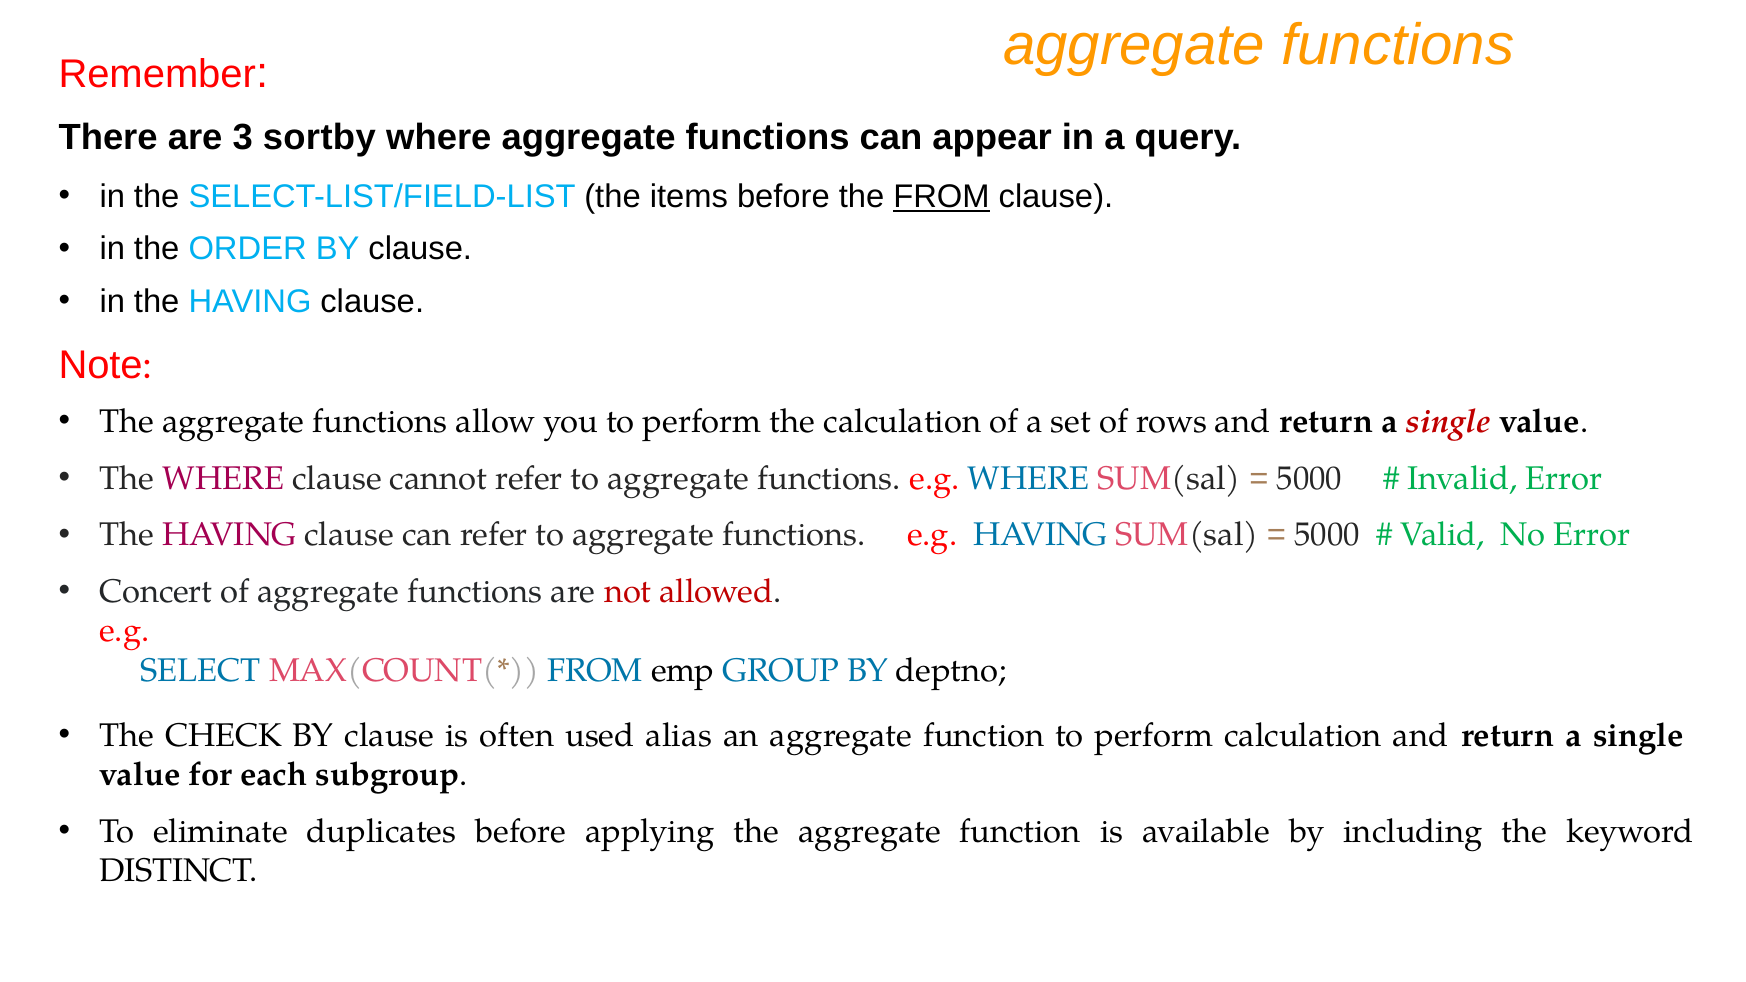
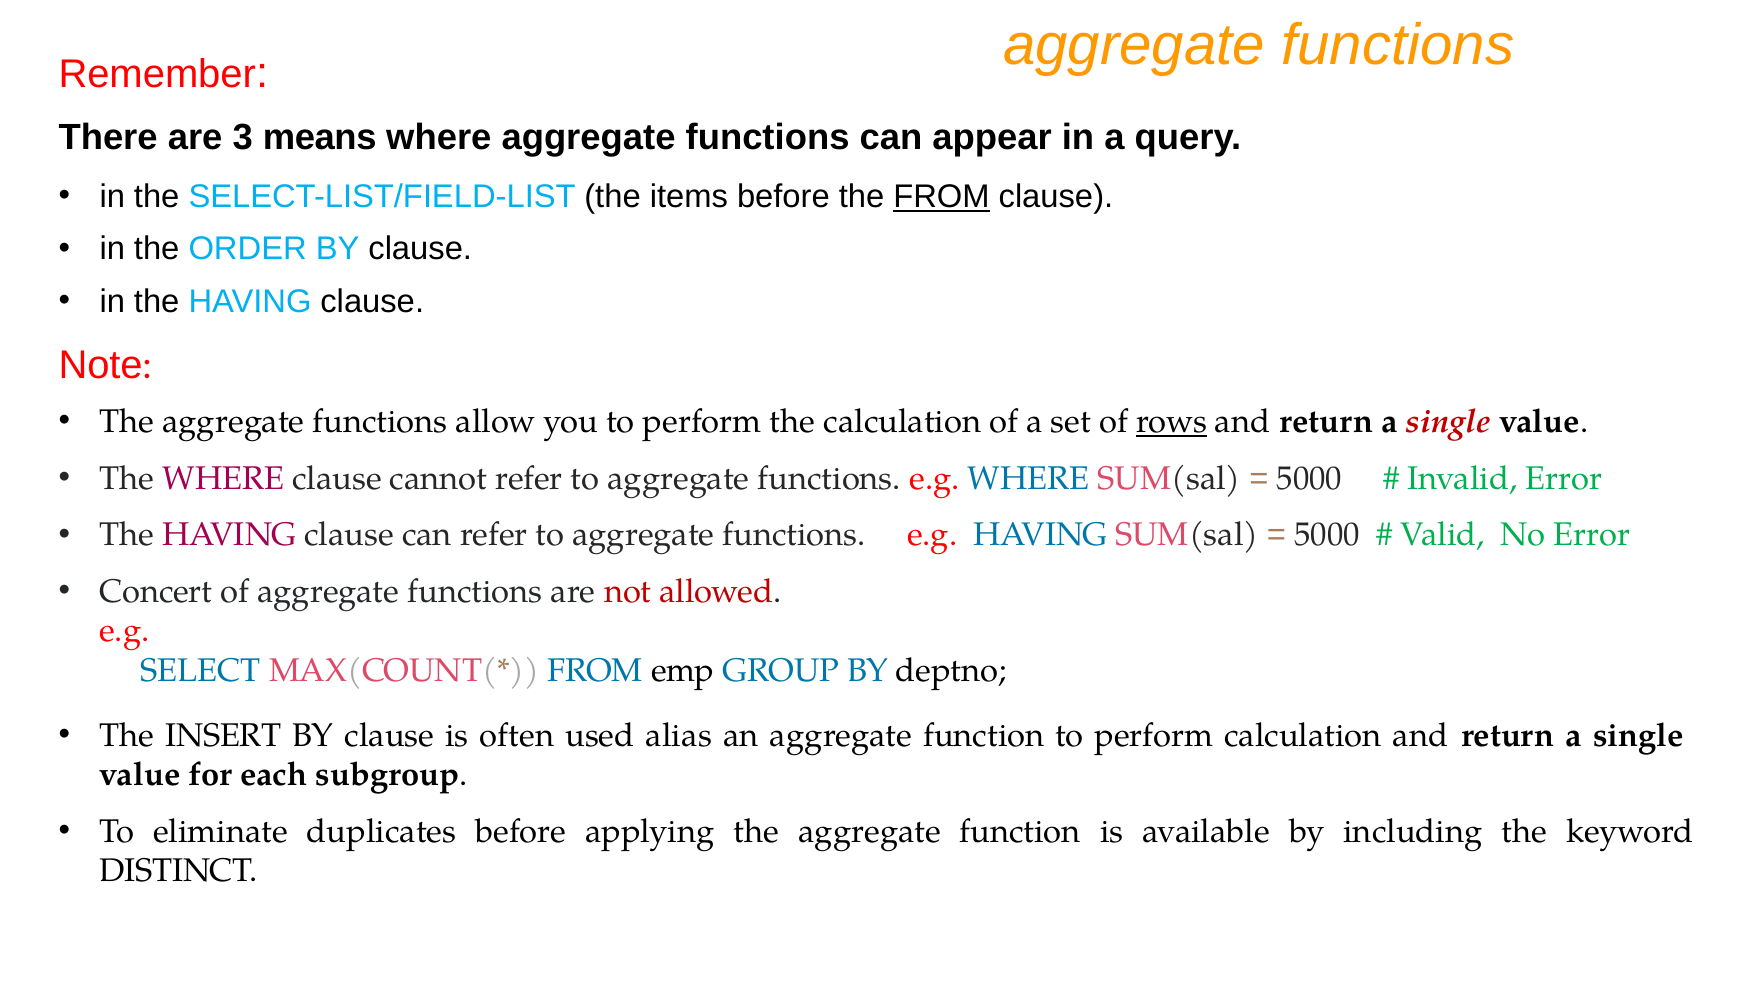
sortby: sortby -> means
rows underline: none -> present
CHECK: CHECK -> INSERT
